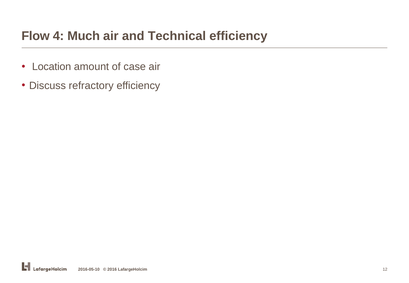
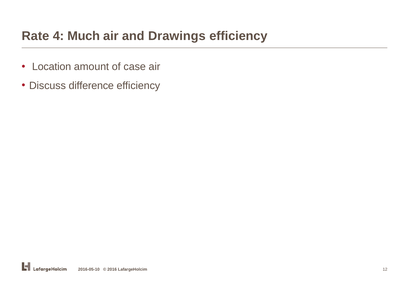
Flow: Flow -> Rate
Technical: Technical -> Drawings
refractory: refractory -> difference
